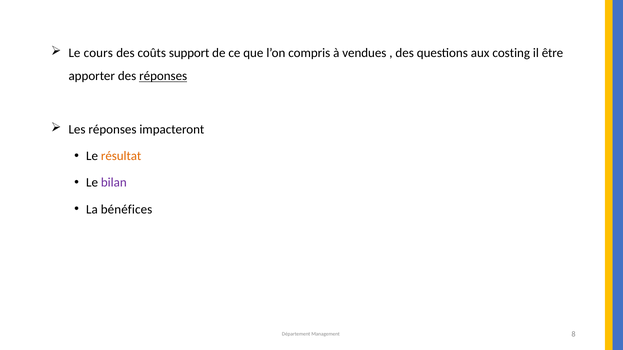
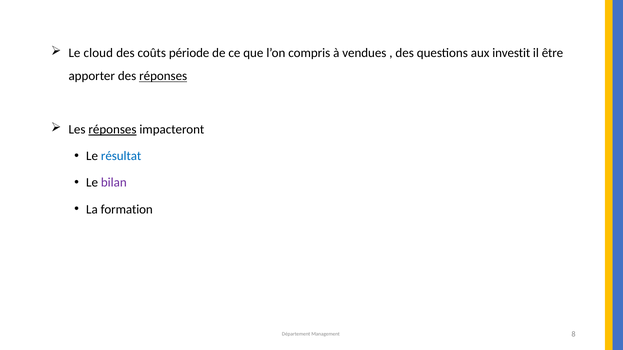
cours: cours -> cloud
support: support -> période
costing: costing -> investit
réponses at (112, 130) underline: none -> present
résultat colour: orange -> blue
bénéfices: bénéfices -> formation
